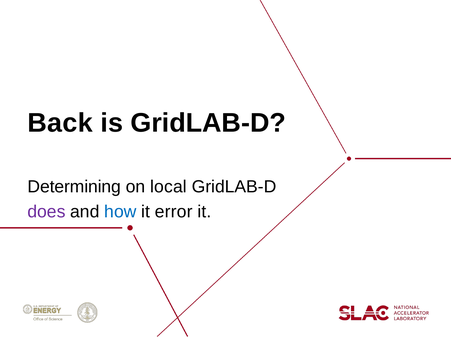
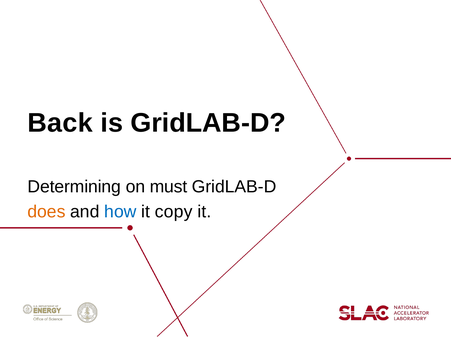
local: local -> must
does colour: purple -> orange
error: error -> copy
